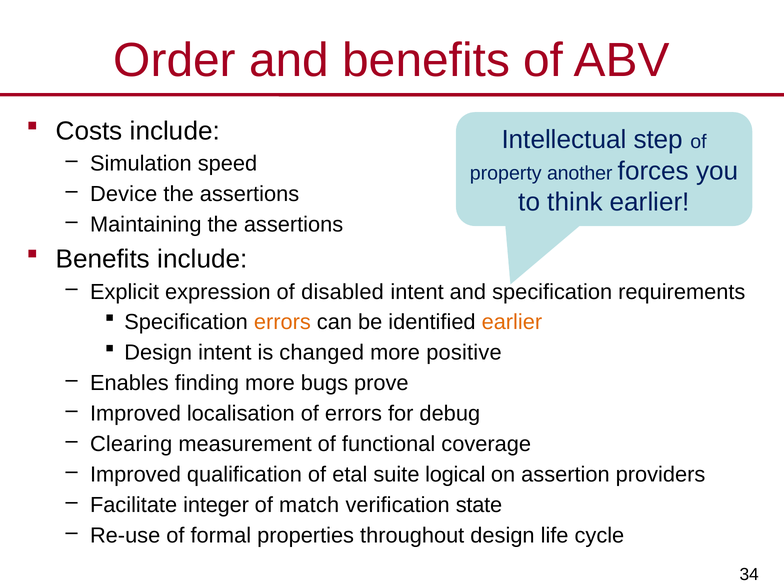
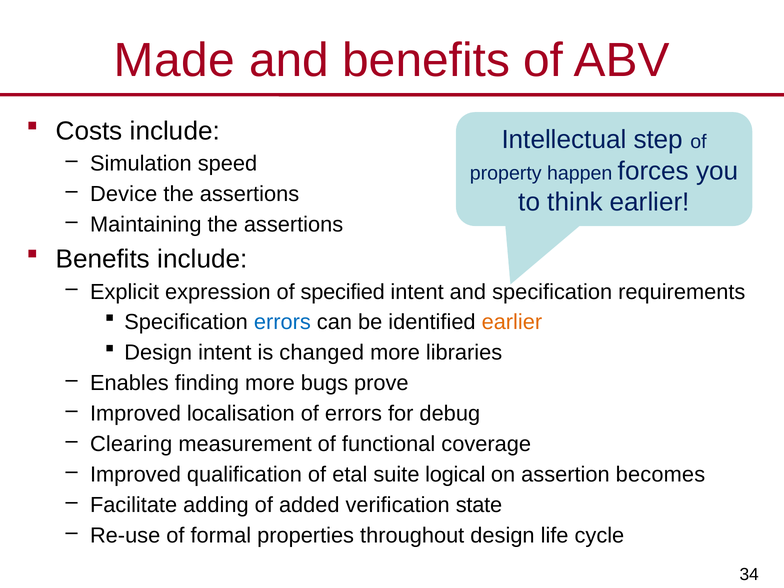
Order: Order -> Made
another: another -> happen
disabled: disabled -> specified
errors at (282, 322) colour: orange -> blue
positive: positive -> libraries
providers: providers -> becomes
integer: integer -> adding
match: match -> added
